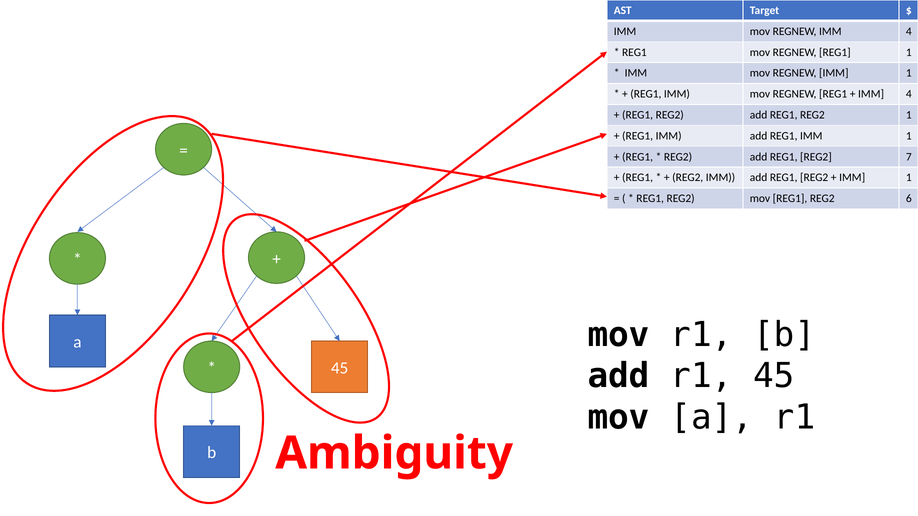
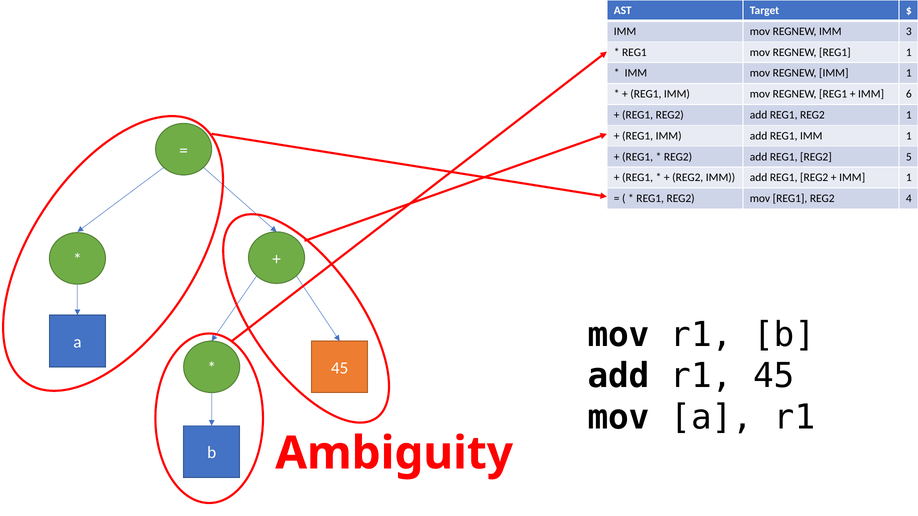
REGNEW IMM 4: 4 -> 3
4 at (909, 94): 4 -> 6
7: 7 -> 5
6: 6 -> 4
